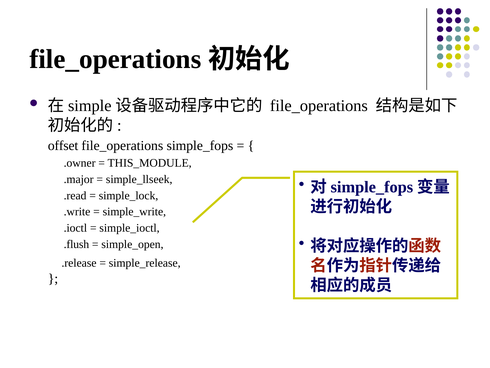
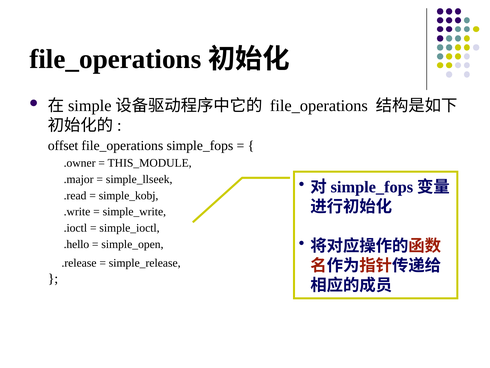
simple_lock: simple_lock -> simple_kobj
.flush: .flush -> .hello
